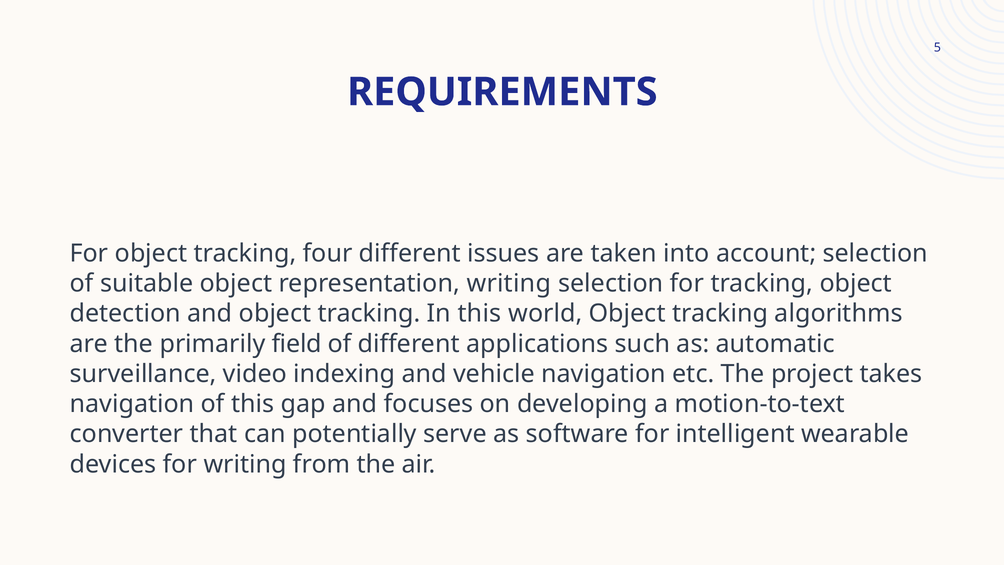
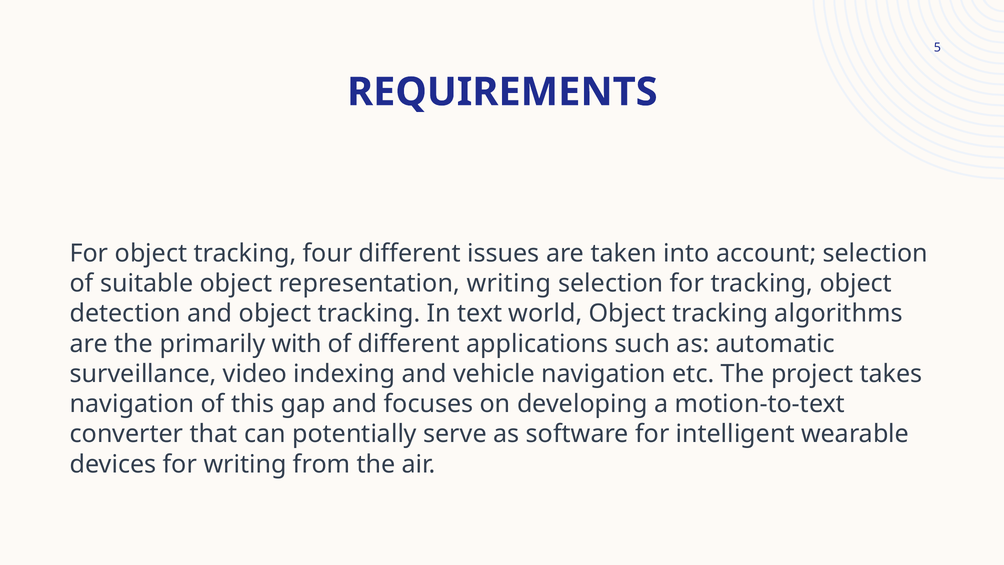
In this: this -> text
field: field -> with
